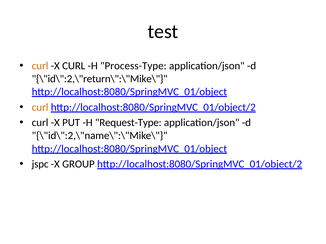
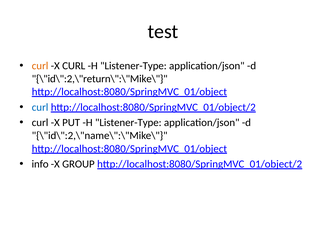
Process-Type at (133, 66): Process-Type -> Listener-Type
curl at (40, 107) colour: orange -> blue
PUT H Request-Type: Request-Type -> Listener-Type
jspc: jspc -> info
